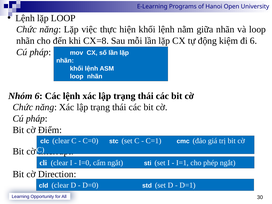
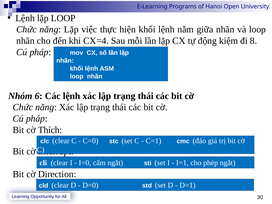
CX=8: CX=8 -> CX=4
đi 6: 6 -> 8
Điểm: Điểm -> Thích
